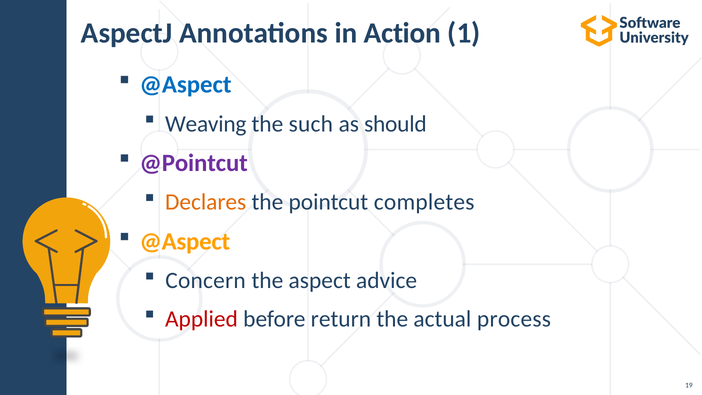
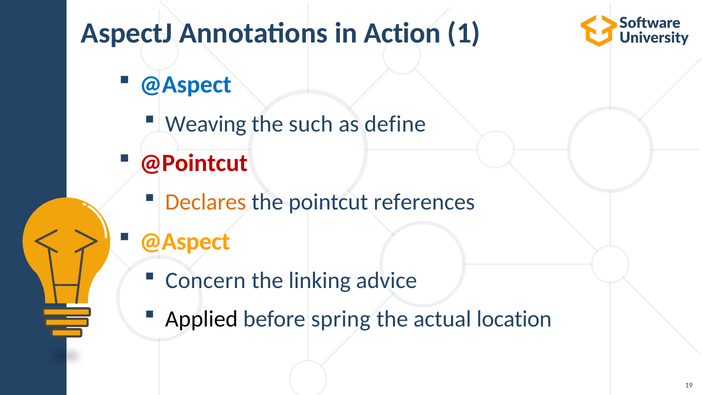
should: should -> define
@Pointcut colour: purple -> red
completes: completes -> references
aspect: aspect -> linking
Applied colour: red -> black
return: return -> spring
process: process -> location
